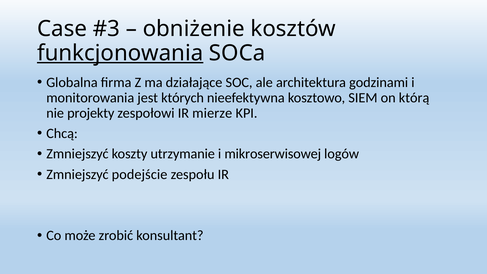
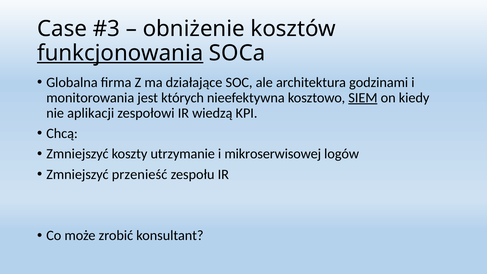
SIEM underline: none -> present
którą: którą -> kiedy
projekty: projekty -> aplikacji
mierze: mierze -> wiedzą
podejście: podejście -> przenieść
